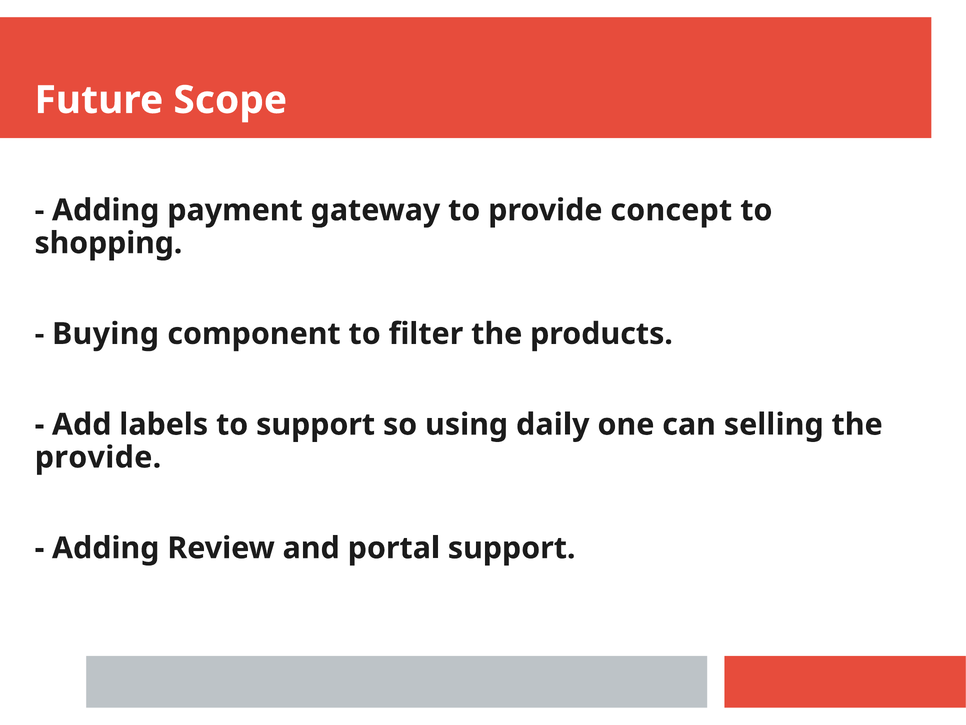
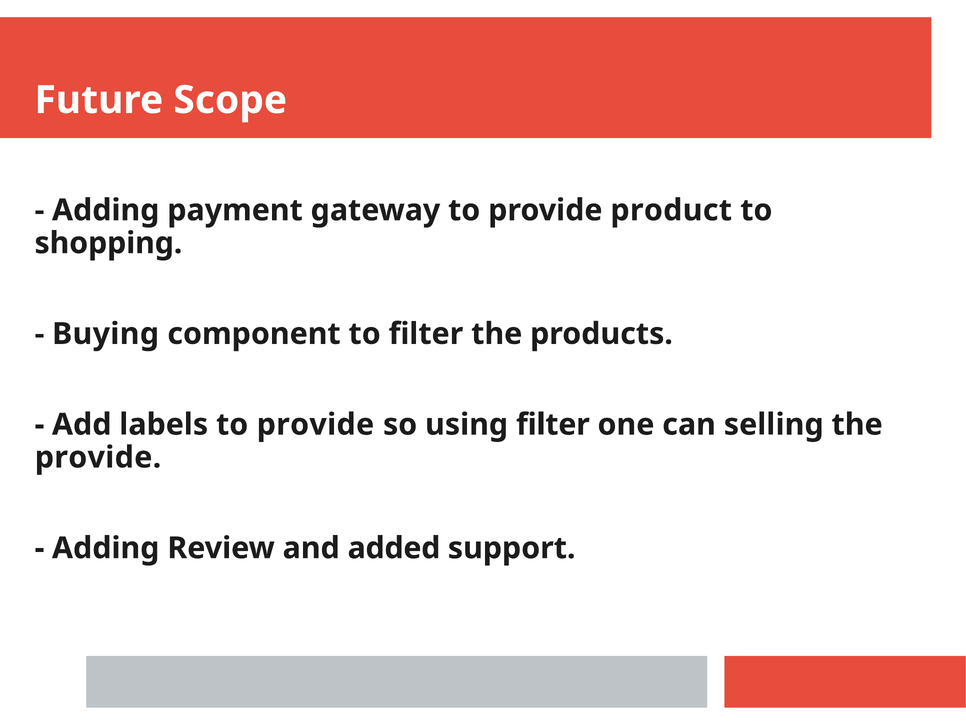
concept: concept -> product
labels to support: support -> provide
using daily: daily -> filter
portal: portal -> added
